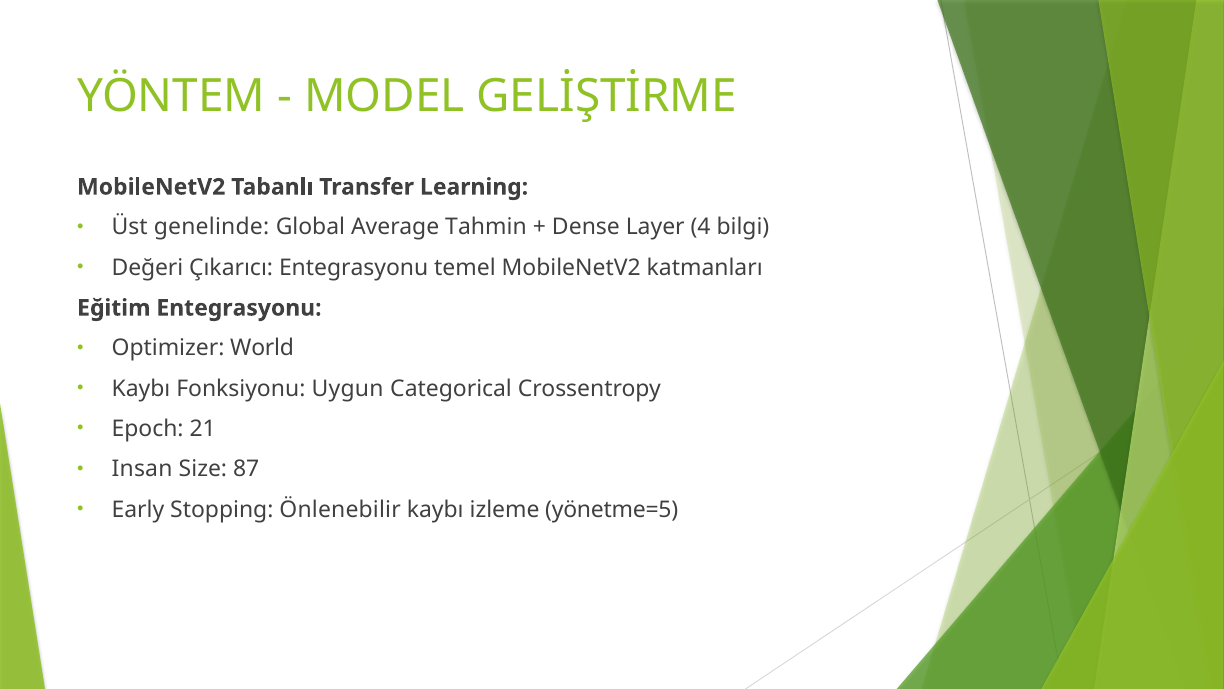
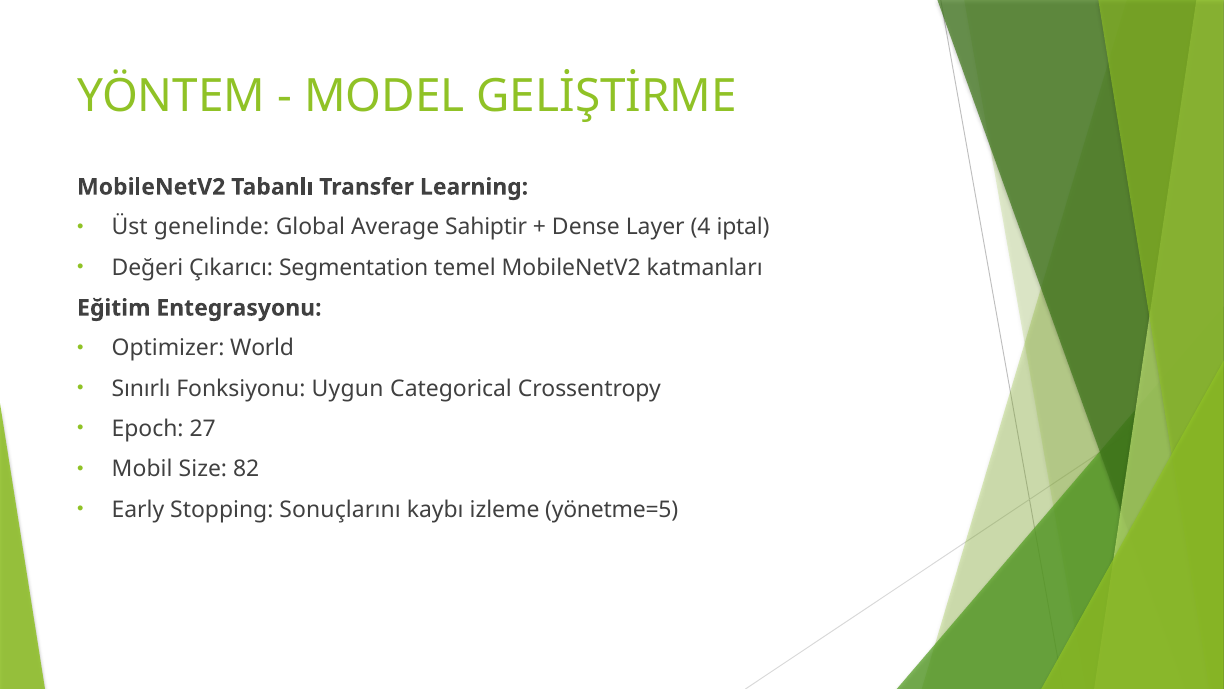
Tahmin: Tahmin -> Sahiptir
bilgi: bilgi -> iptal
Çıkarıcı Entegrasyonu: Entegrasyonu -> Segmentation
Kaybı at (141, 388): Kaybı -> Sınırlı
21: 21 -> 27
Insan: Insan -> Mobil
87: 87 -> 82
Önlenebilir: Önlenebilir -> Sonuçlarını
